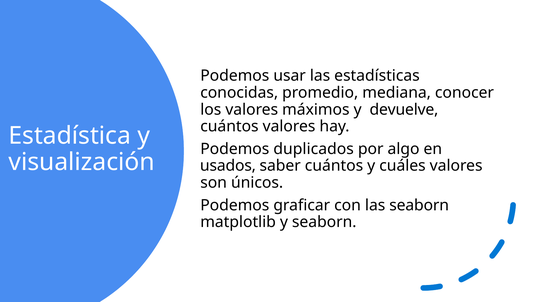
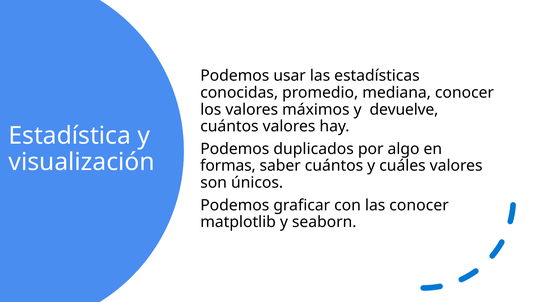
usados: usados -> formas
las seaborn: seaborn -> conocer
